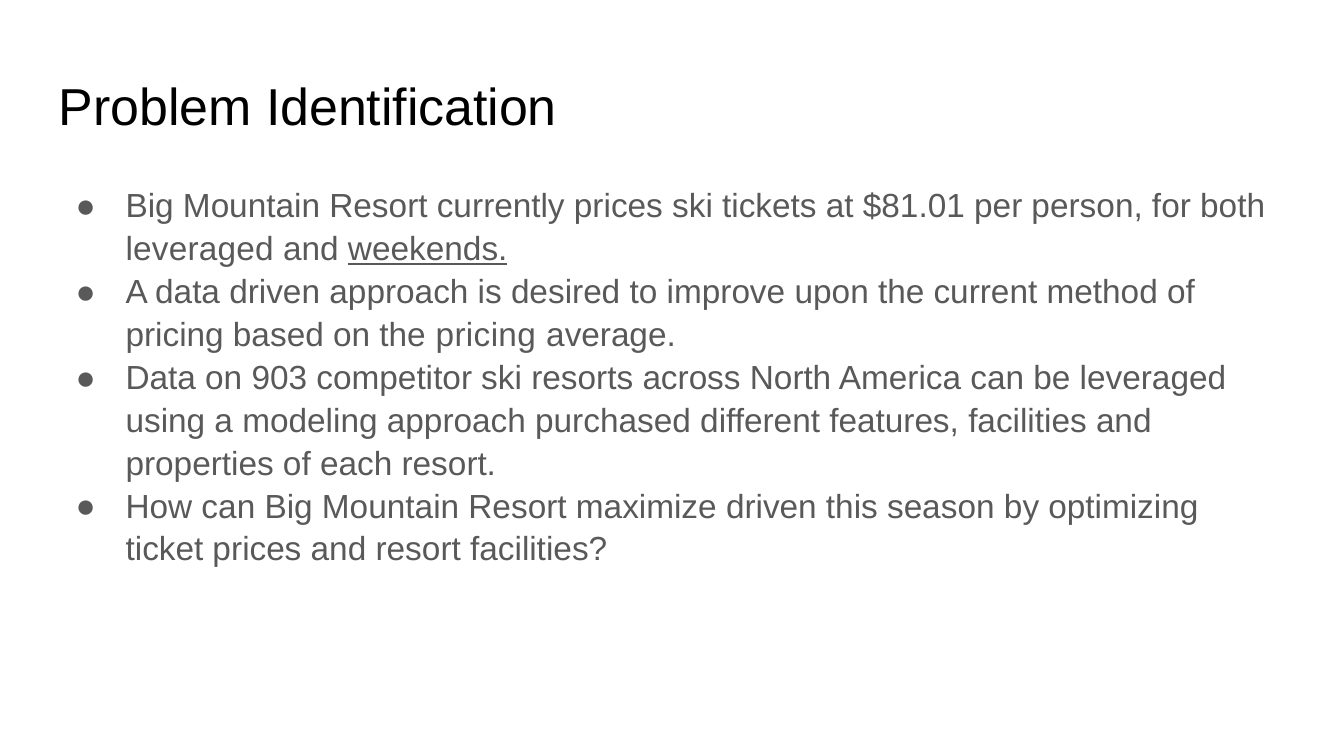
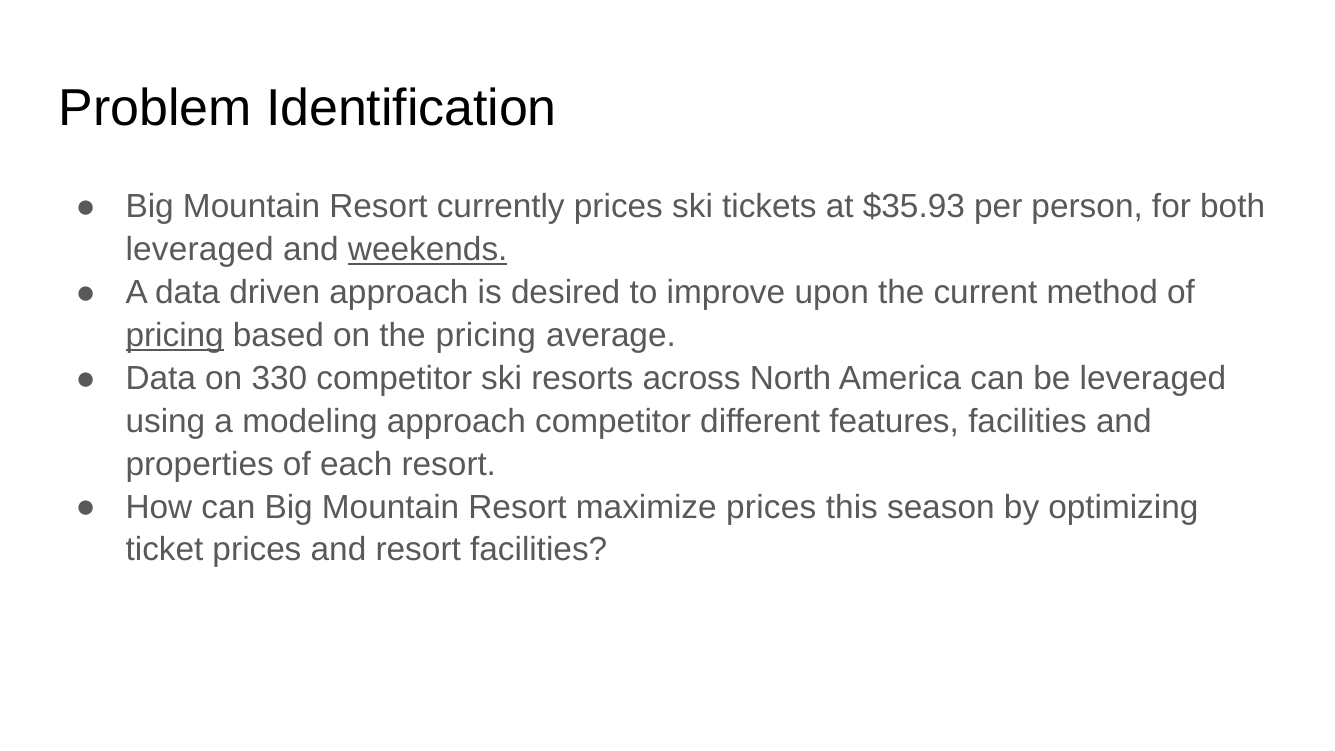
$81.01: $81.01 -> $35.93
pricing at (175, 335) underline: none -> present
903: 903 -> 330
approach purchased: purchased -> competitor
maximize driven: driven -> prices
